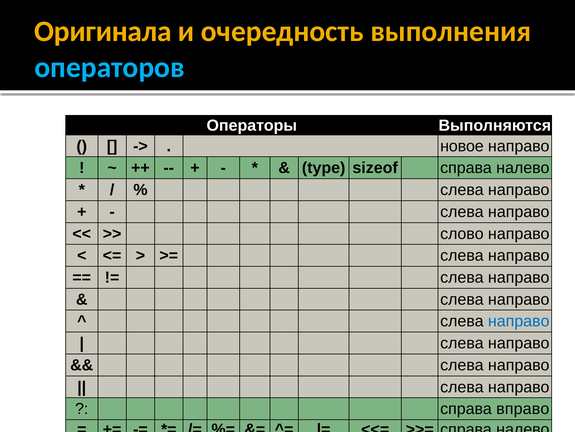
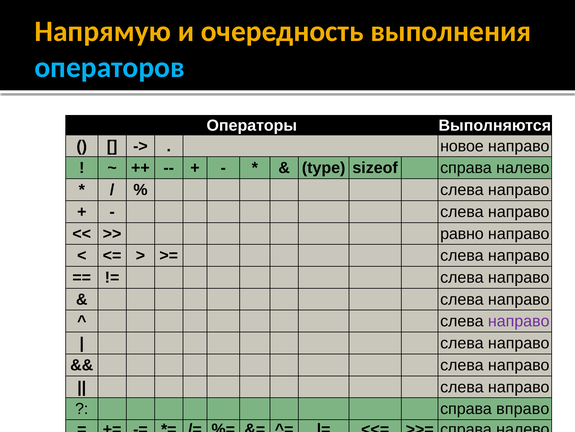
Оригинала: Оригинала -> Напрямую
слово: слово -> равно
направо at (519, 321) colour: blue -> purple
